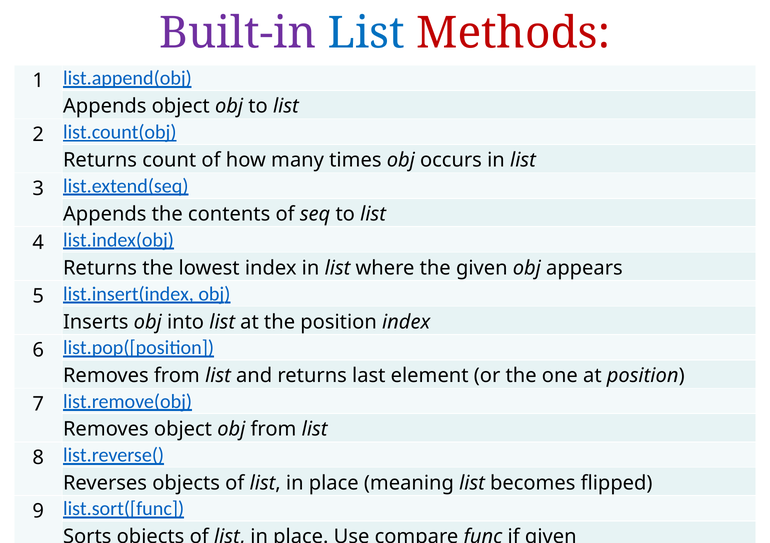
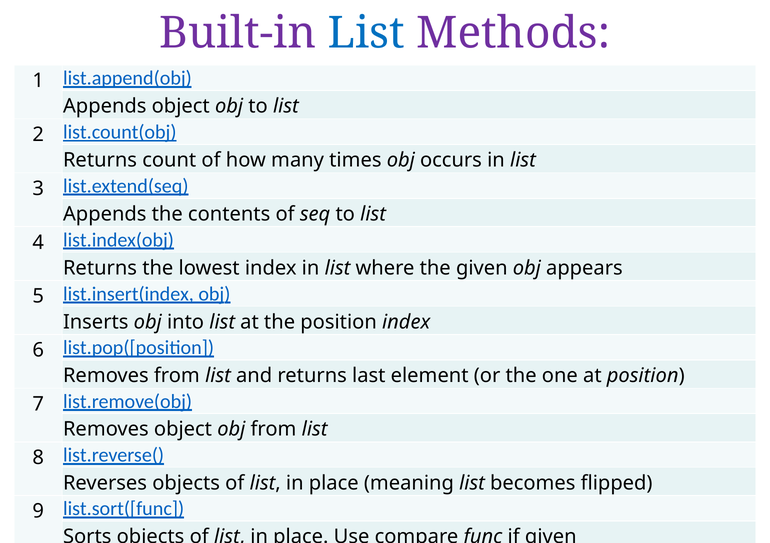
Methods colour: red -> purple
